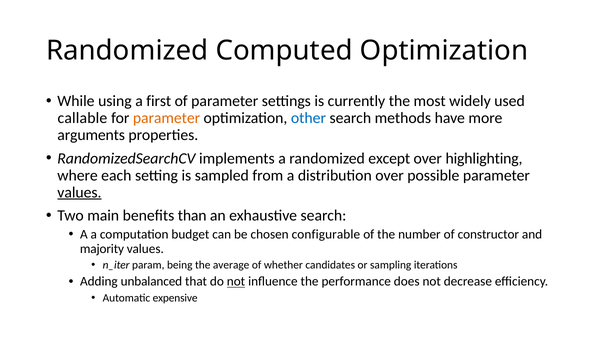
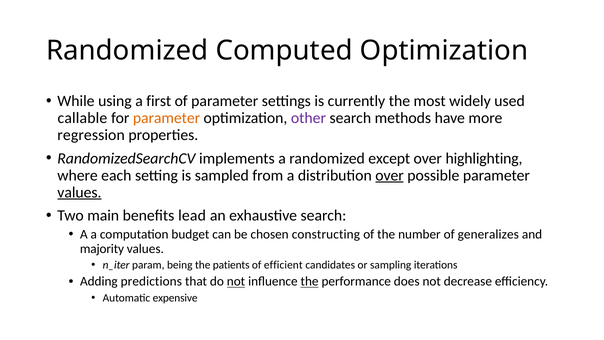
other colour: blue -> purple
arguments: arguments -> regression
over at (390, 175) underline: none -> present
than: than -> lead
configurable: configurable -> constructing
constructor: constructor -> generalizes
average: average -> patients
whether: whether -> efficient
unbalanced: unbalanced -> predictions
the at (310, 281) underline: none -> present
